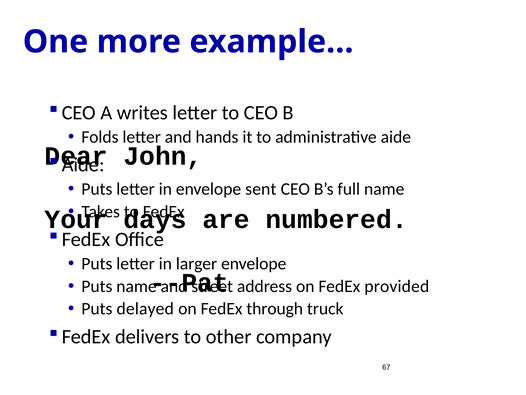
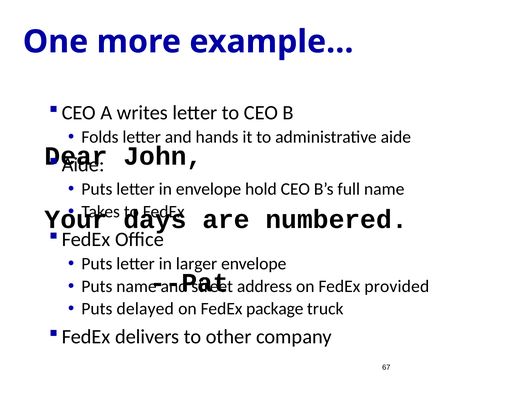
sent: sent -> hold
through: through -> package
